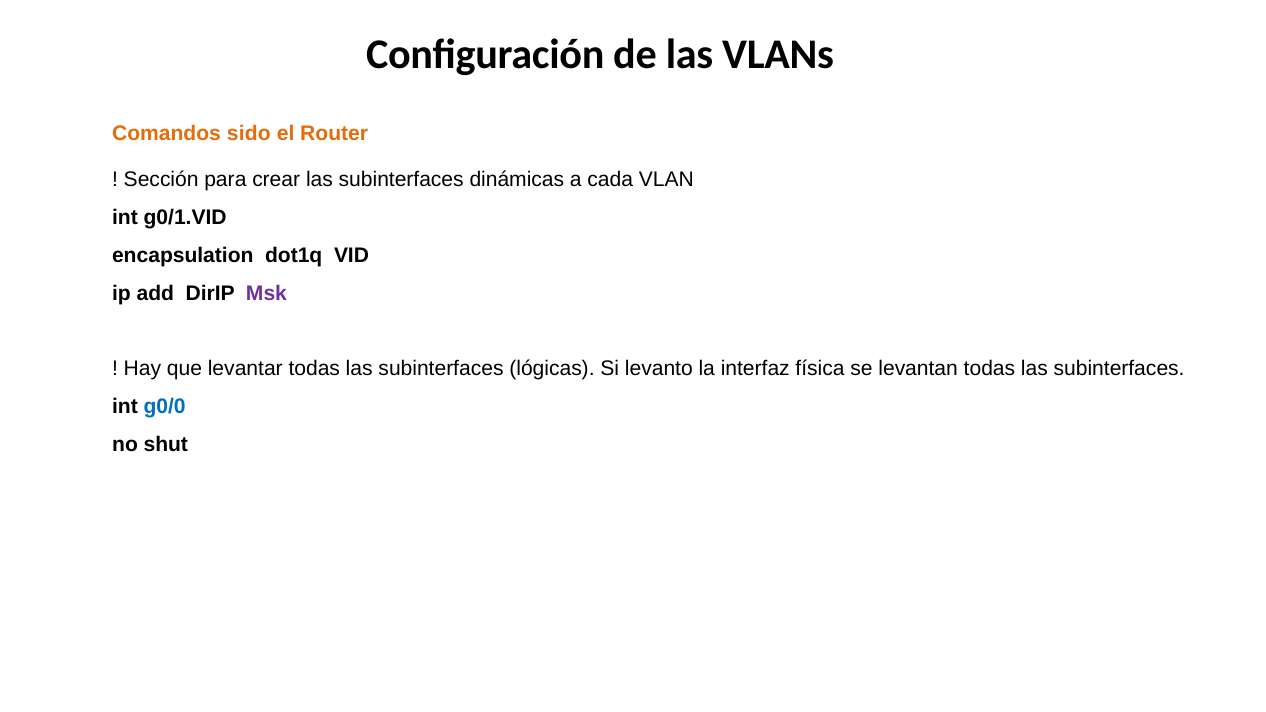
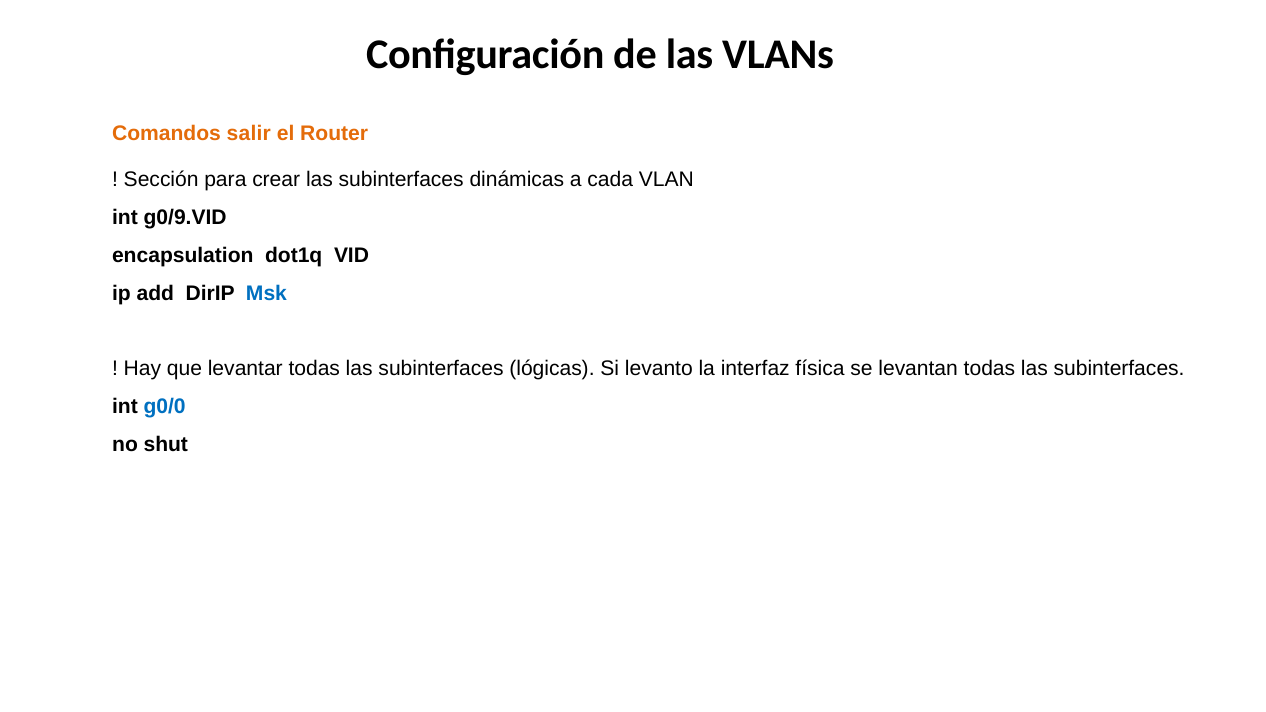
sido: sido -> salir
g0/1.VID: g0/1.VID -> g0/9.VID
Msk colour: purple -> blue
